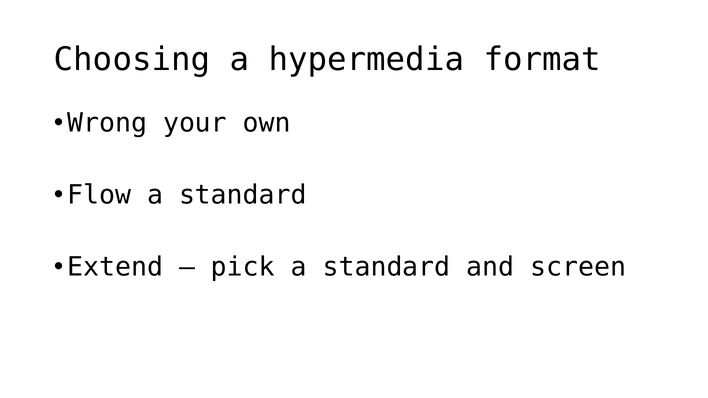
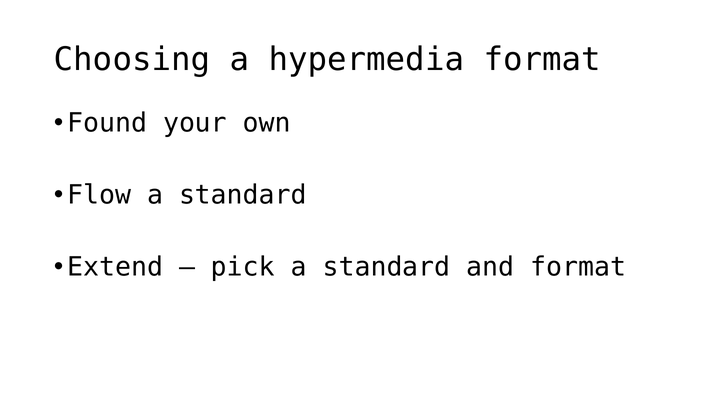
Wrong: Wrong -> Found
and screen: screen -> format
